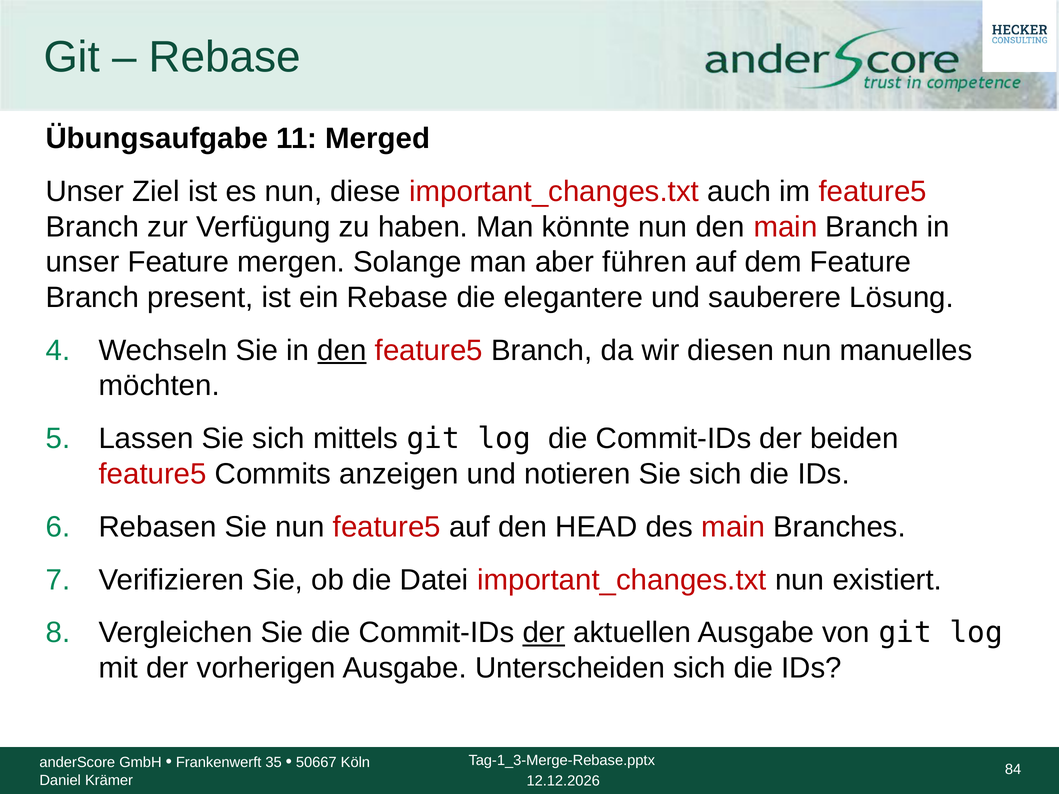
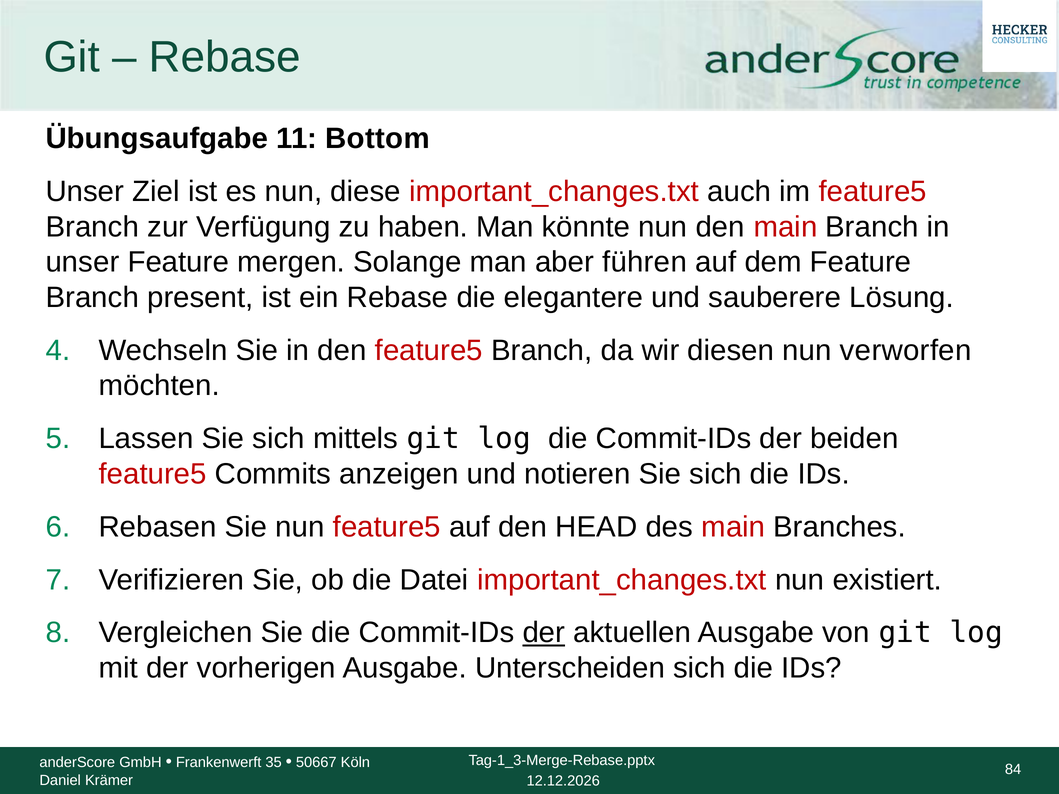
Merged: Merged -> Bottom
den at (342, 351) underline: present -> none
manuelles: manuelles -> verworfen
